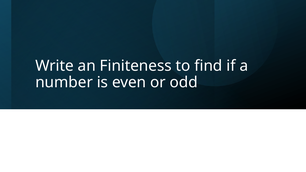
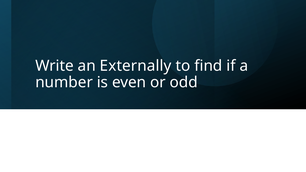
Finiteness: Finiteness -> Externally
